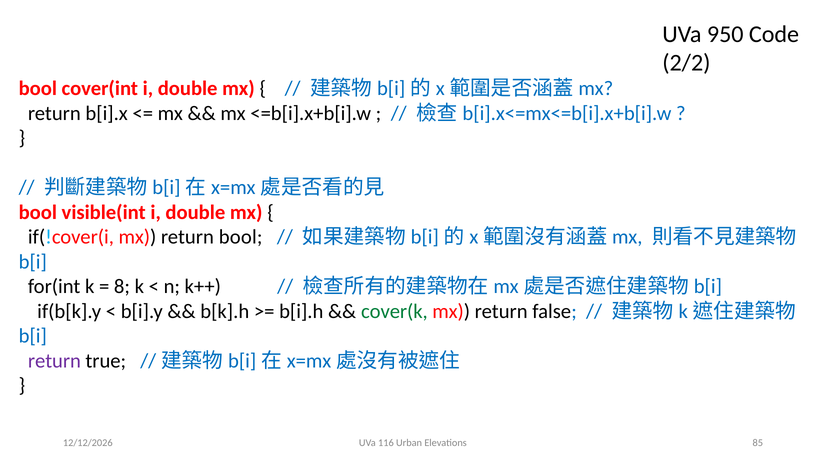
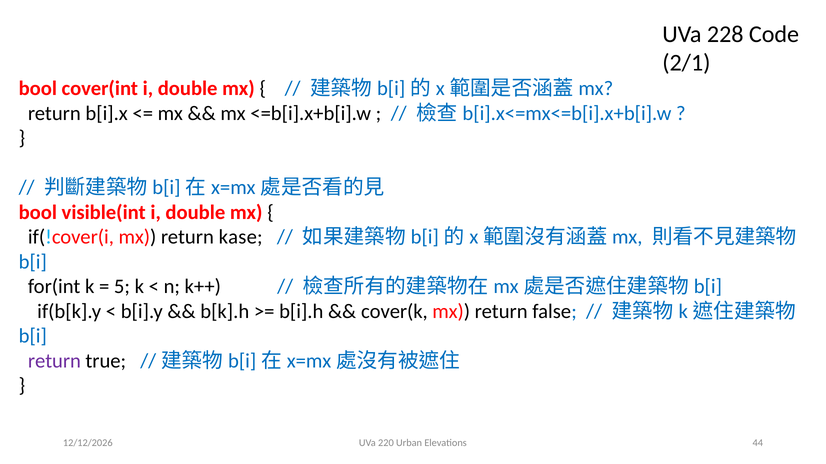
950: 950 -> 228
2/2: 2/2 -> 2/1
return bool: bool -> kase
8: 8 -> 5
cover(k colour: green -> black
116: 116 -> 220
85: 85 -> 44
